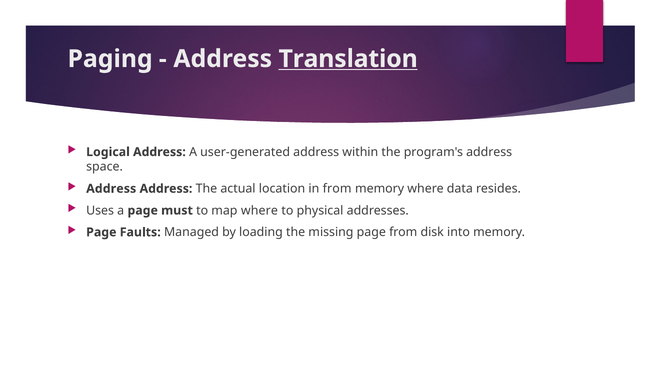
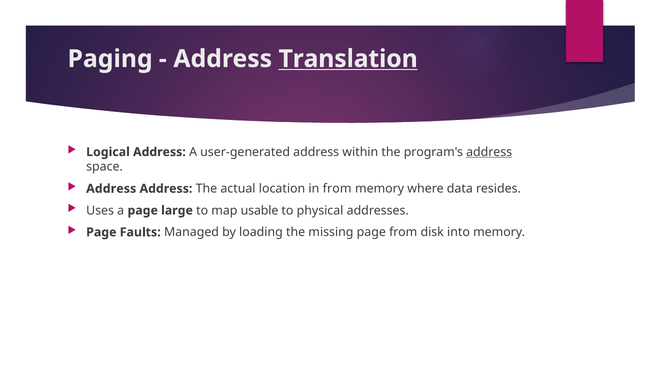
address at (489, 152) underline: none -> present
must: must -> large
map where: where -> usable
